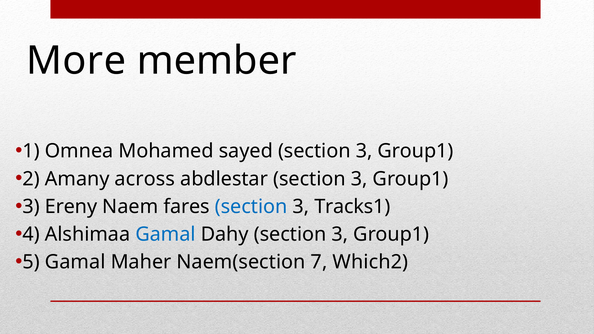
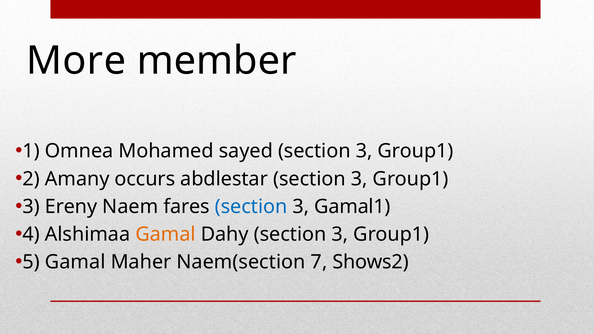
across: across -> occurs
Tracks1: Tracks1 -> Gamal1
Gamal at (165, 234) colour: blue -> orange
Which2: Which2 -> Shows2
